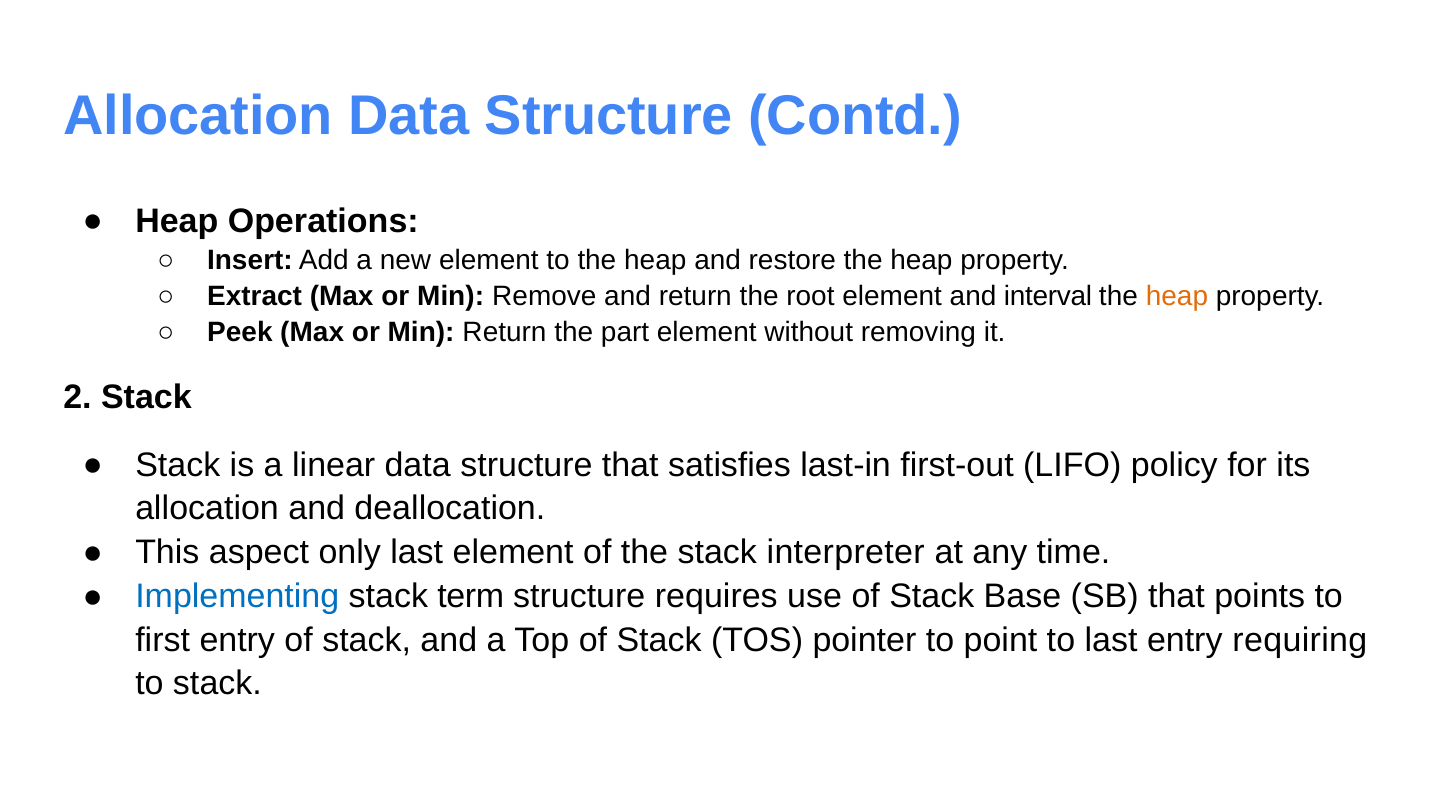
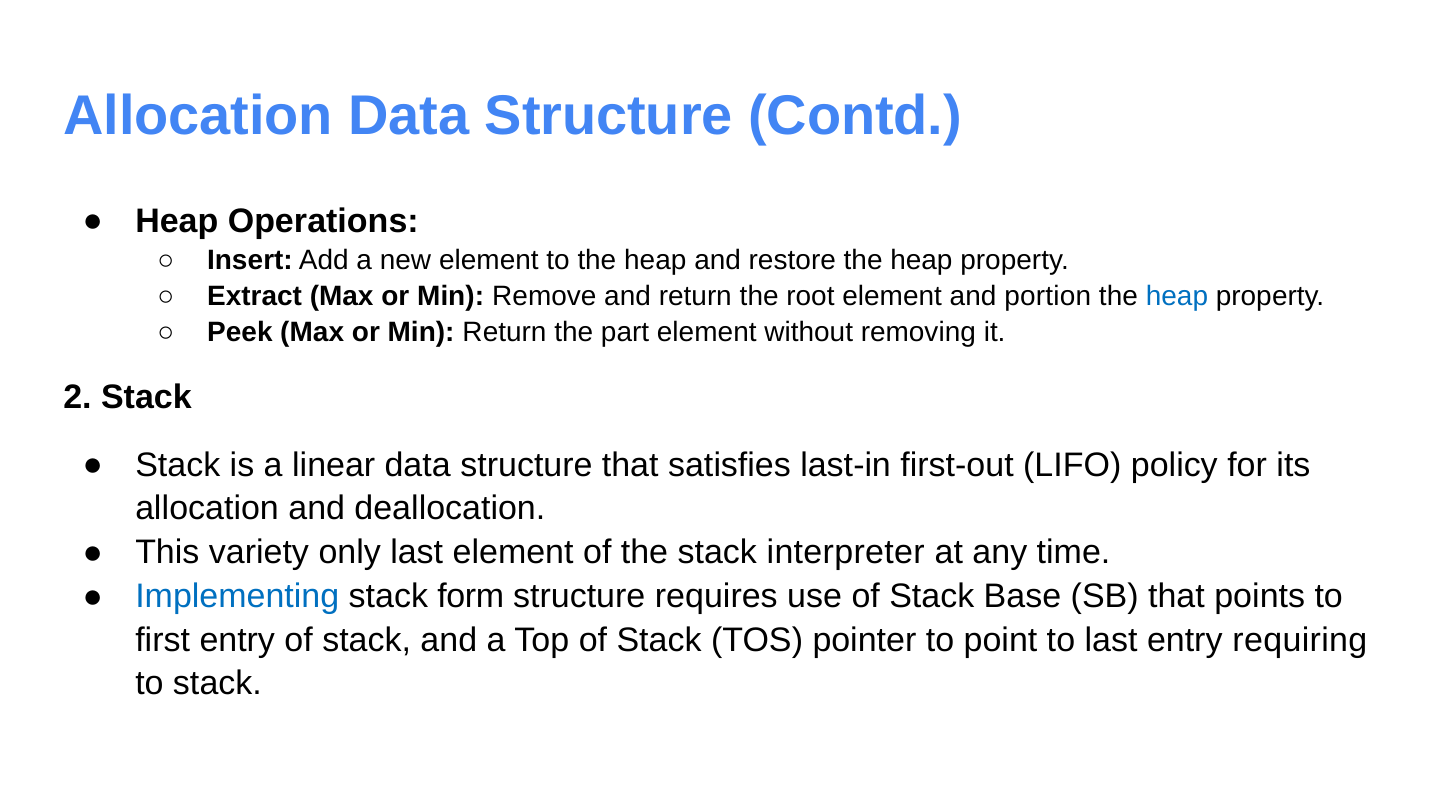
interval: interval -> portion
heap at (1177, 296) colour: orange -> blue
aspect: aspect -> variety
term: term -> form
